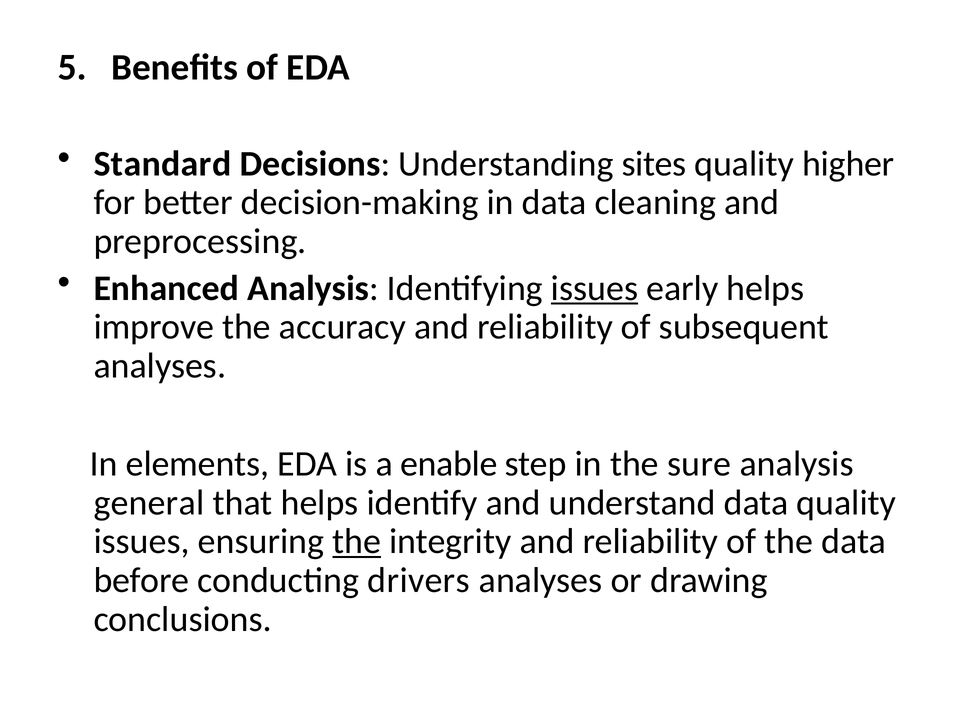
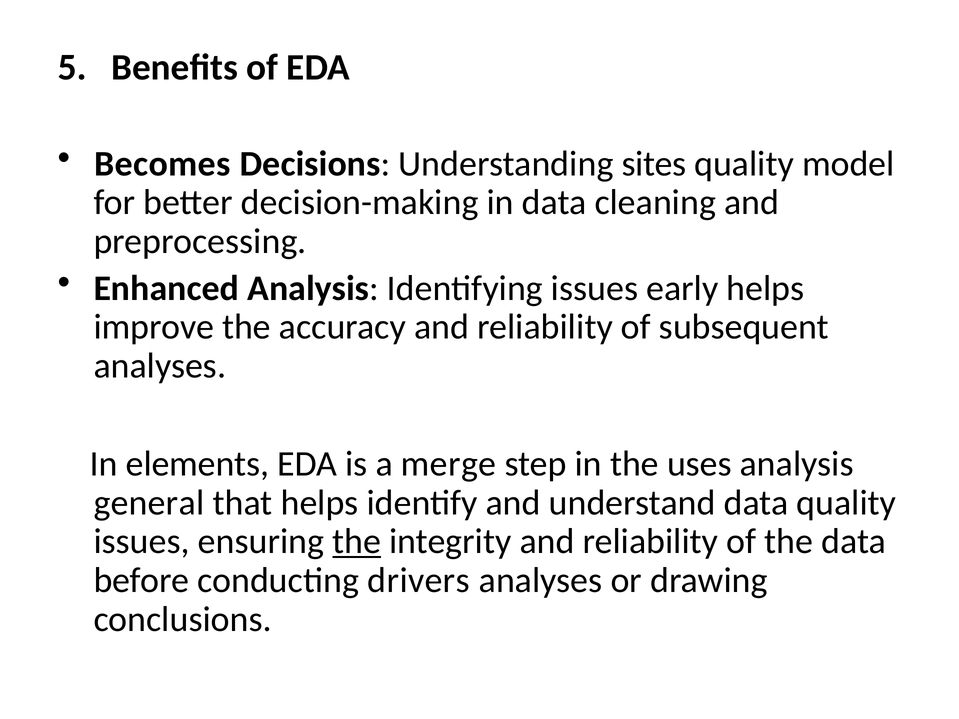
Standard: Standard -> Becomes
higher: higher -> model
issues at (595, 288) underline: present -> none
enable: enable -> merge
sure: sure -> uses
